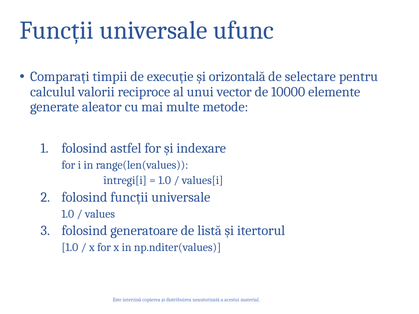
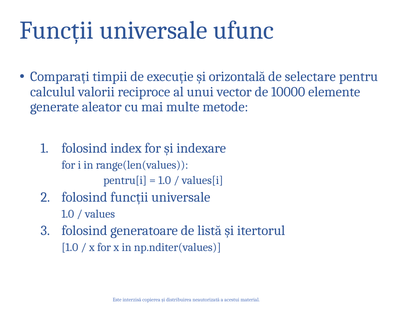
astfel: astfel -> index
întregi[i: întregi[i -> pentru[i
